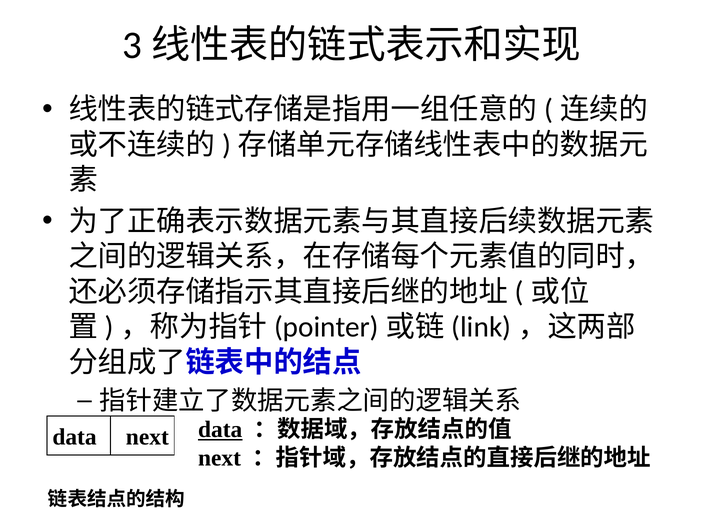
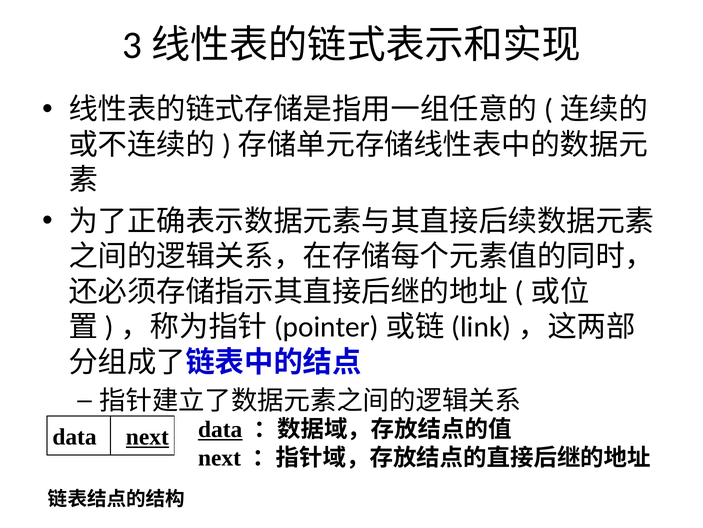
next at (147, 436) underline: none -> present
